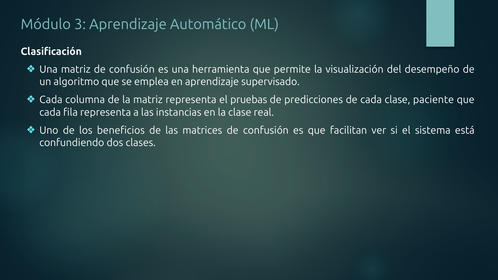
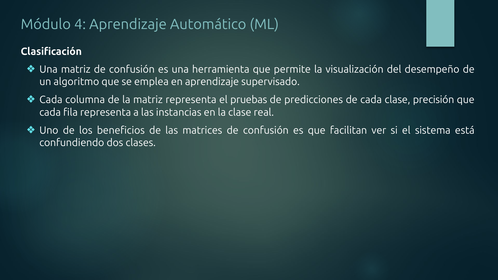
3: 3 -> 4
paciente: paciente -> precisión
